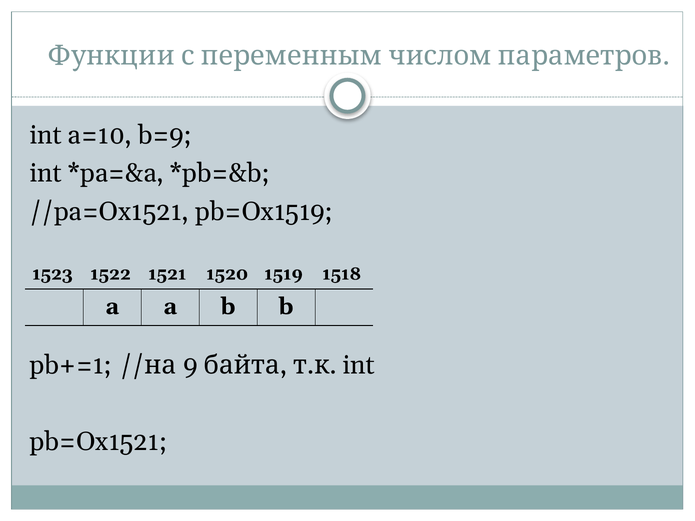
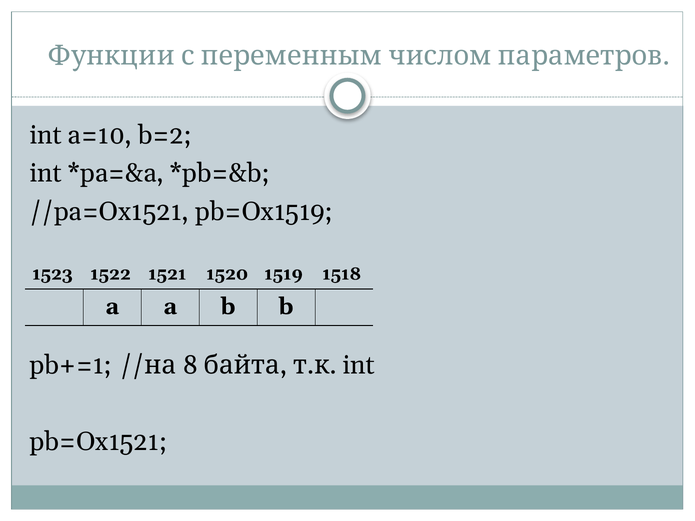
b=9: b=9 -> b=2
9: 9 -> 8
